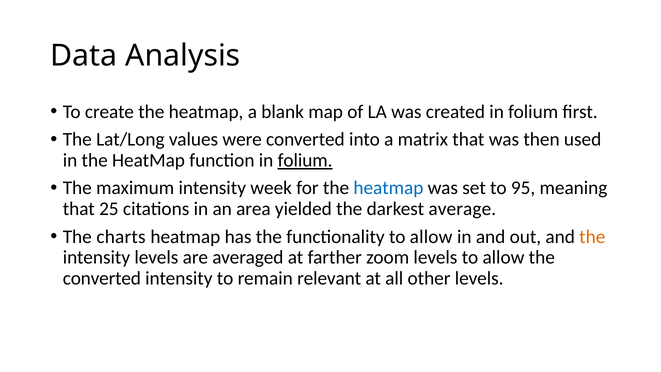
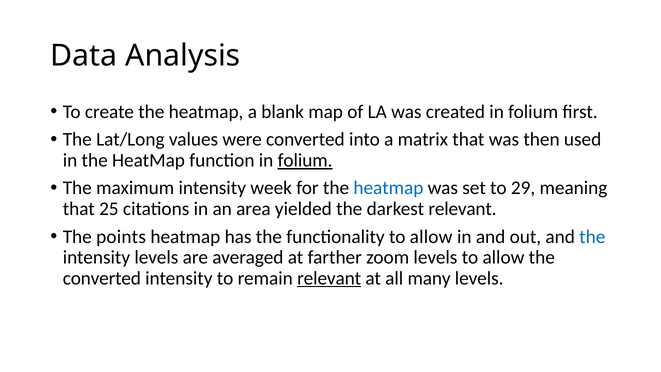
95: 95 -> 29
darkest average: average -> relevant
charts: charts -> points
the at (592, 237) colour: orange -> blue
relevant at (329, 278) underline: none -> present
other: other -> many
